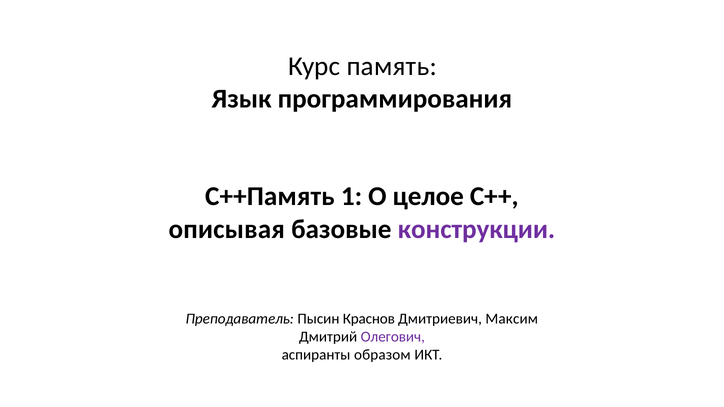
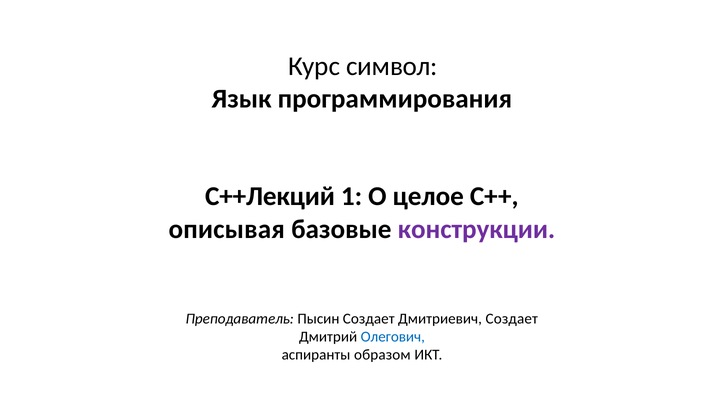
память: память -> символ
C++Память: C++Память -> C++Лекций
Пысин Краснов: Краснов -> Создает
Дмитриевич Максим: Максим -> Создает
Олегович colour: purple -> blue
